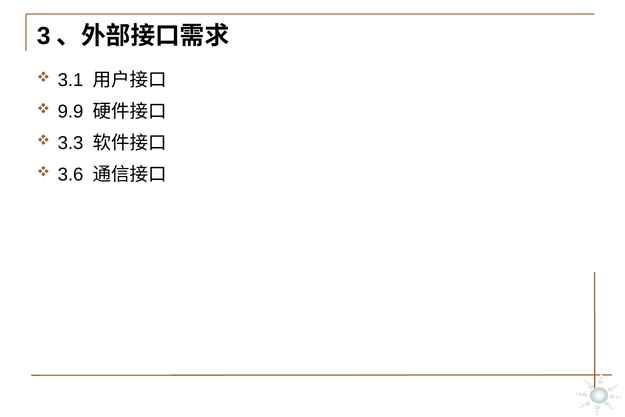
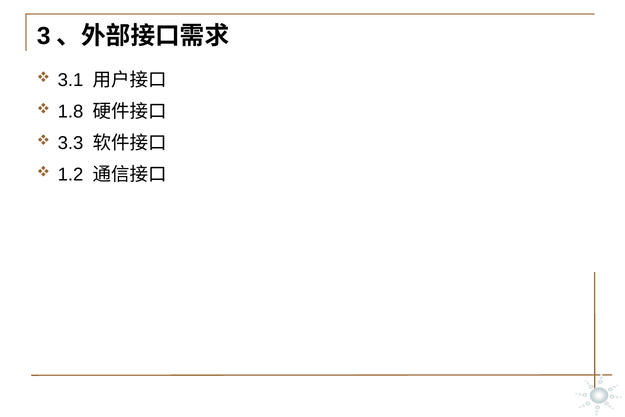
9.9: 9.9 -> 1.8
3.6: 3.6 -> 1.2
